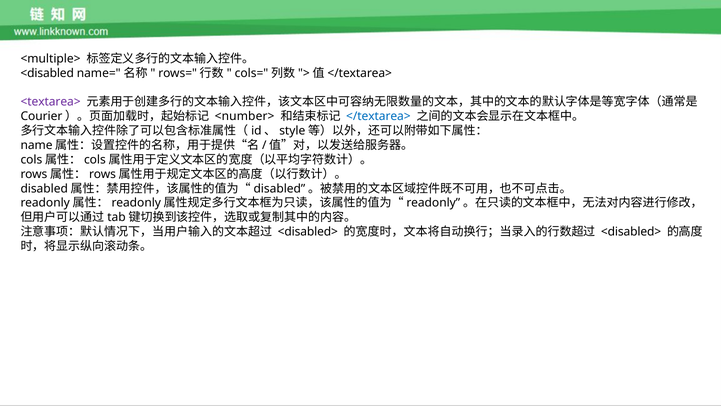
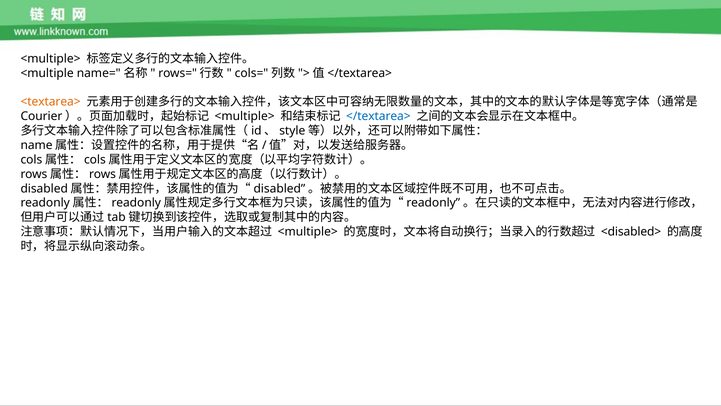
<disabled: <disabled -> <multiple
<textarea> colour: purple -> orange
<number> at (245, 116): <number> -> <multiple>
<disabled> at (308, 232): <disabled> -> <multiple>
